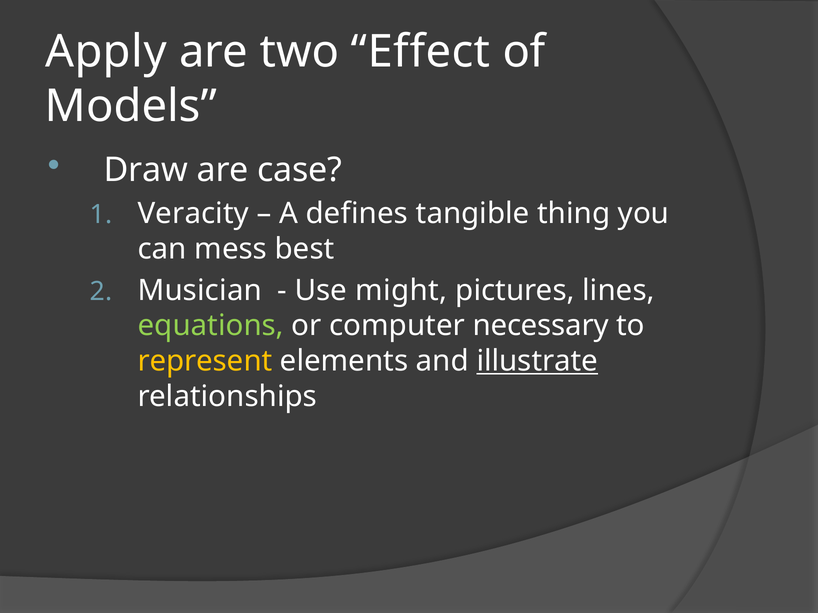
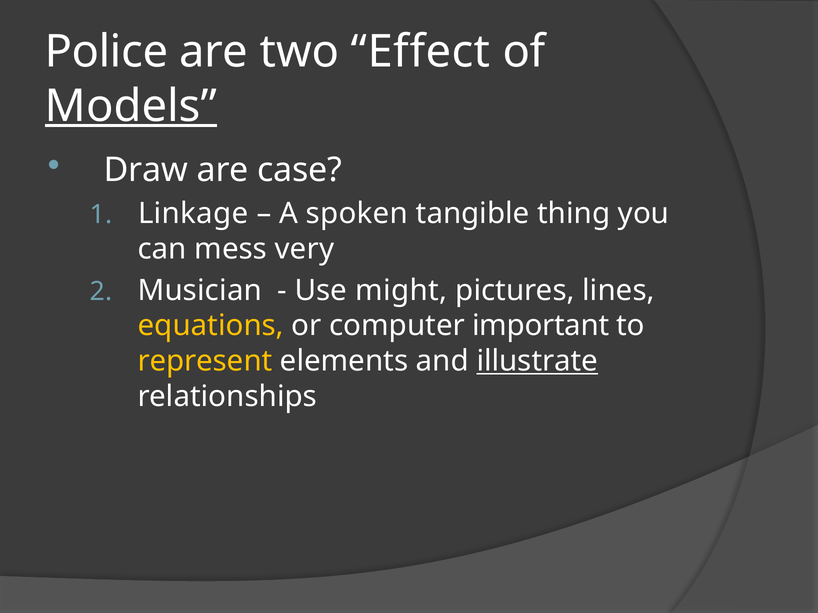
Apply: Apply -> Police
Models underline: none -> present
Veracity: Veracity -> Linkage
defines: defines -> spoken
best: best -> very
equations colour: light green -> yellow
necessary: necessary -> important
